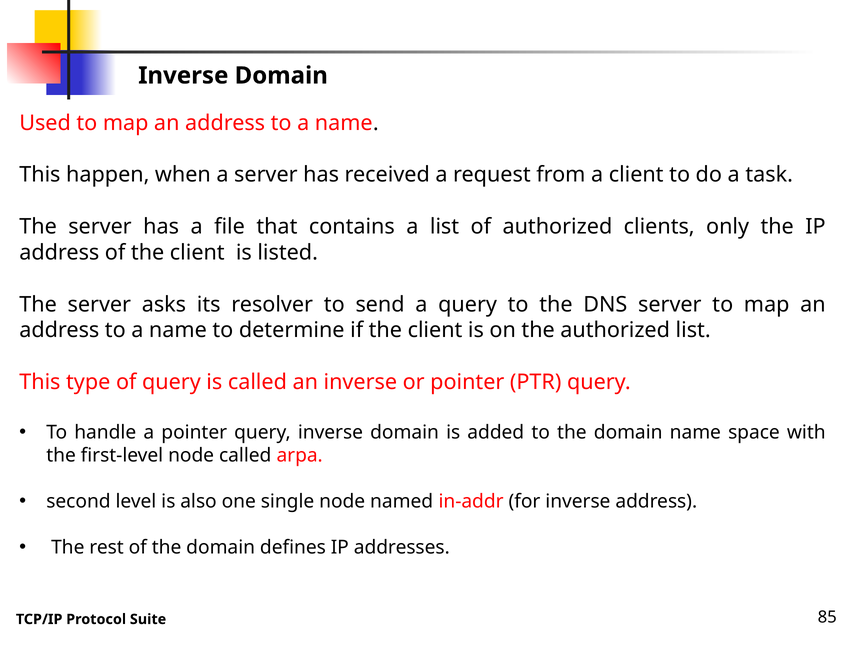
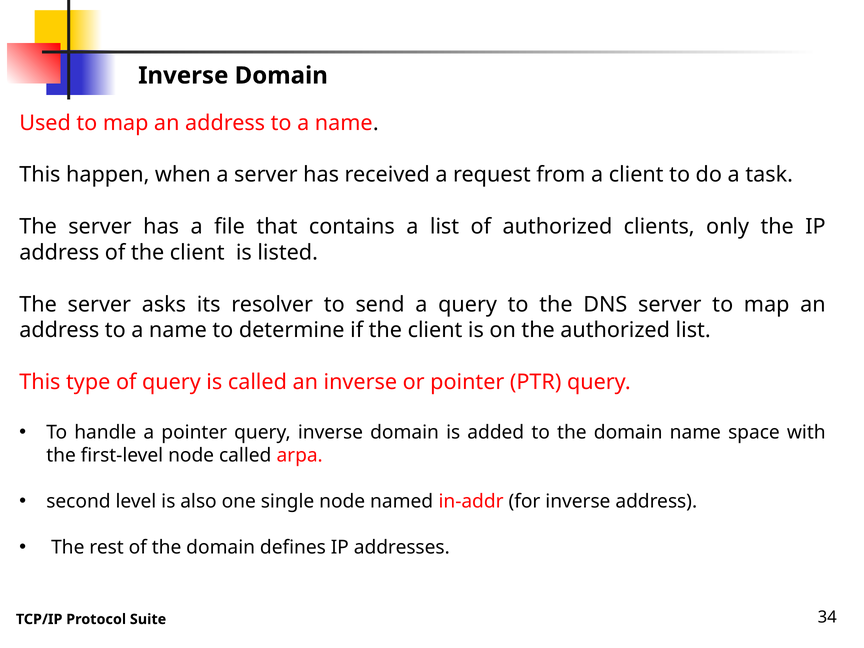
85: 85 -> 34
